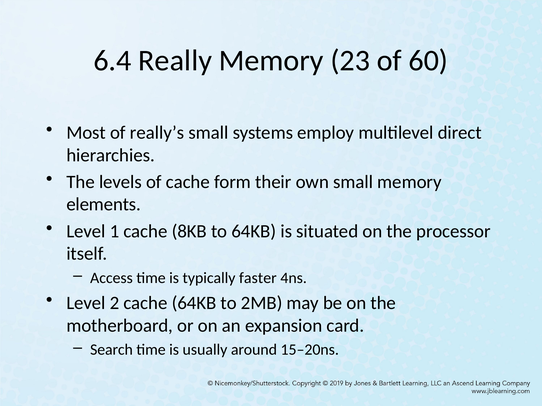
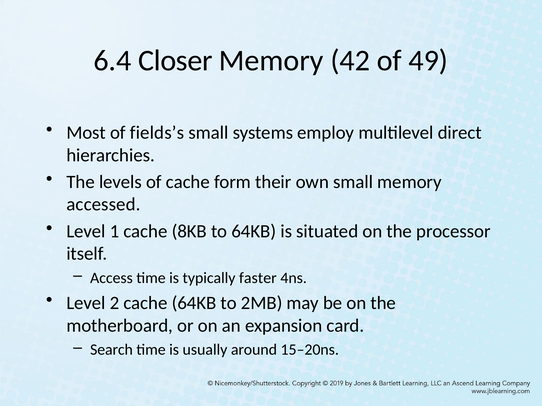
Really: Really -> Closer
23: 23 -> 42
60: 60 -> 49
really’s: really’s -> fields’s
elements: elements -> accessed
